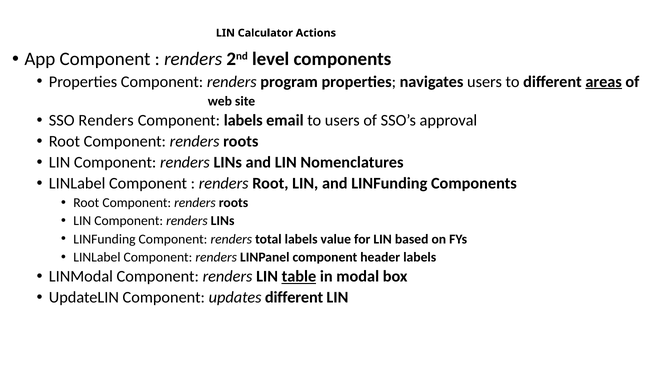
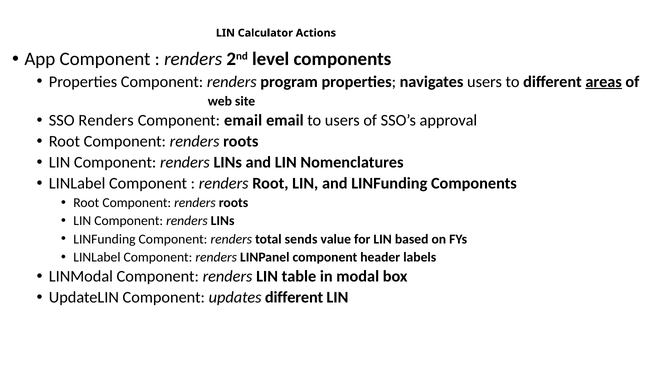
Component labels: labels -> email
total labels: labels -> sends
table underline: present -> none
